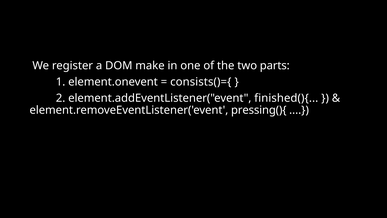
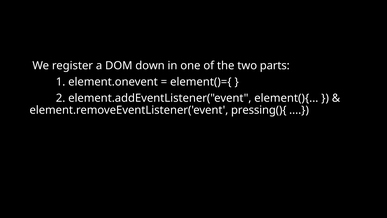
make: make -> down
consists()={: consists()={ -> element()={
finished(){: finished(){ -> element(){
